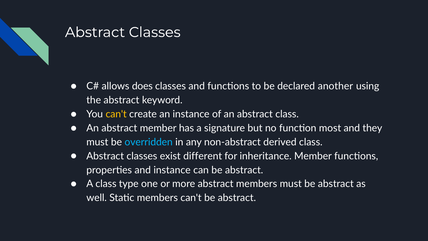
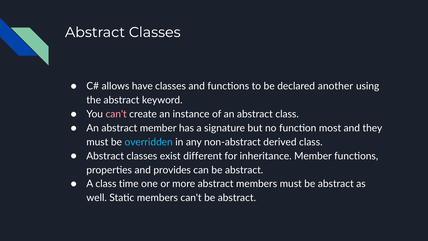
does: does -> have
can't at (116, 114) colour: yellow -> pink
and instance: instance -> provides
type: type -> time
